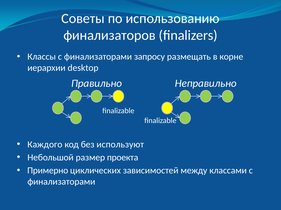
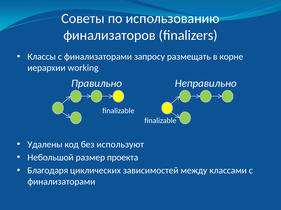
desktop: desktop -> working
Каждого: Каждого -> Удалены
Примерно: Примерно -> Благодаря
